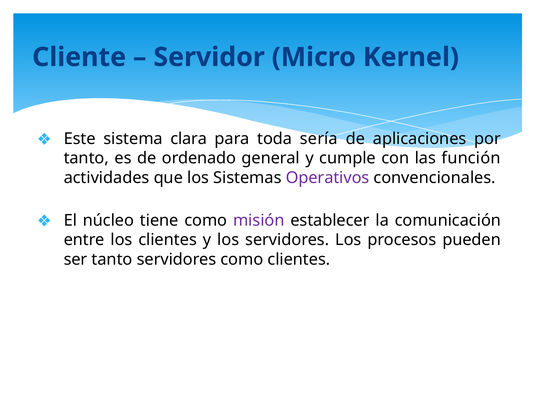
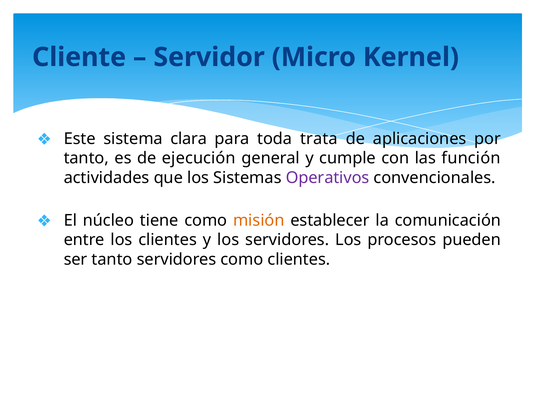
sería: sería -> trata
ordenado: ordenado -> ejecución
misión colour: purple -> orange
